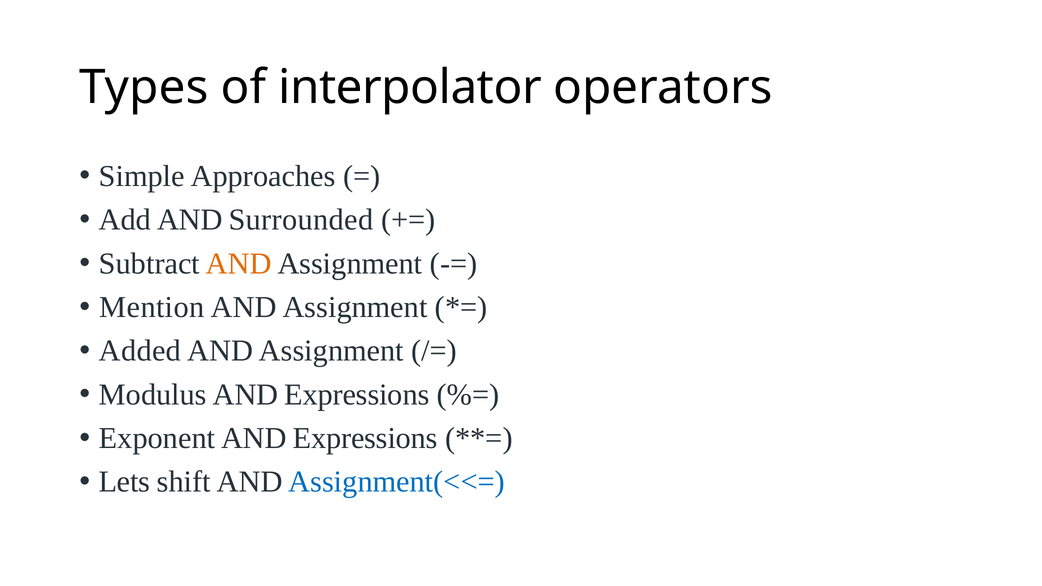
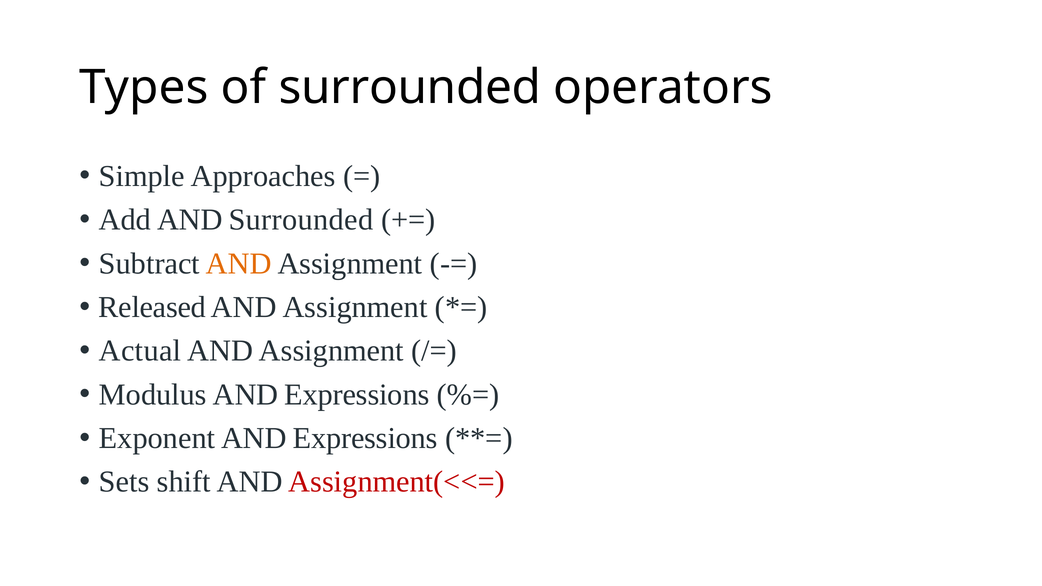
of interpolator: interpolator -> surrounded
Mention: Mention -> Released
Added: Added -> Actual
Lets: Lets -> Sets
Assignment(<<= colour: blue -> red
